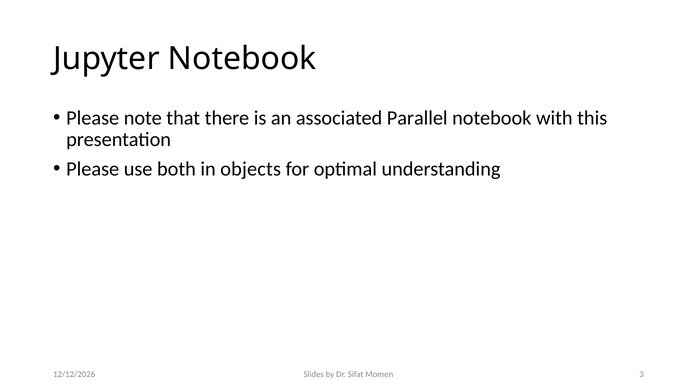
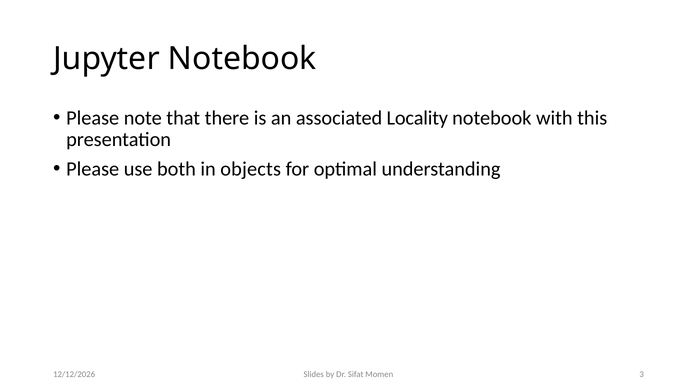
Parallel: Parallel -> Locality
